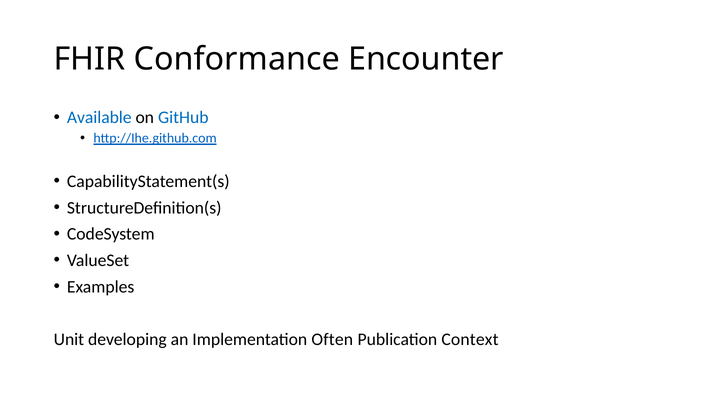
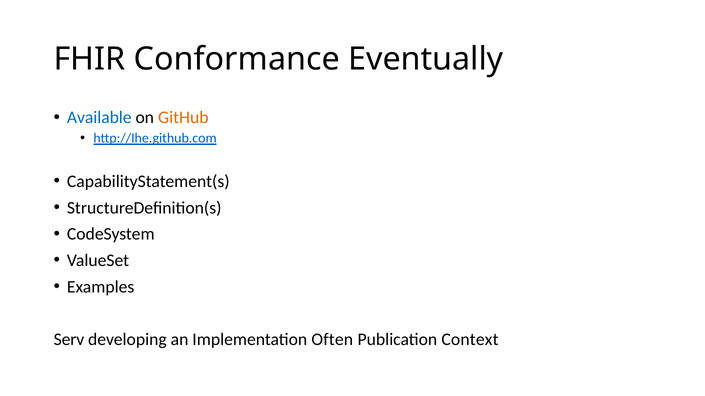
Encounter: Encounter -> Eventually
GitHub colour: blue -> orange
Unit: Unit -> Serv
